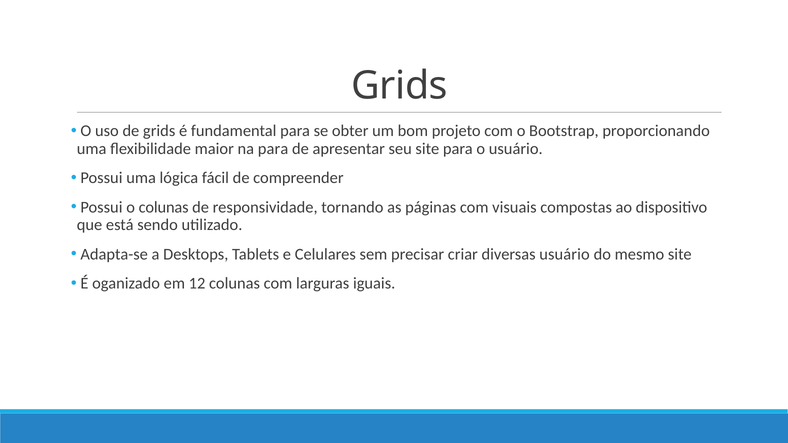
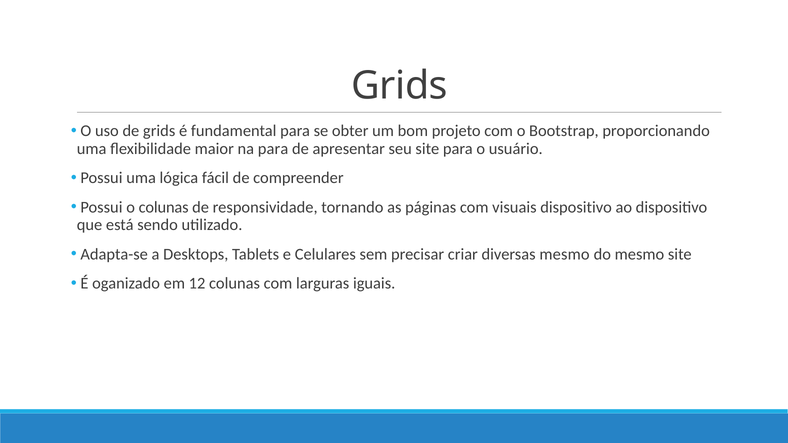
visuais compostas: compostas -> dispositivo
diversas usuário: usuário -> mesmo
